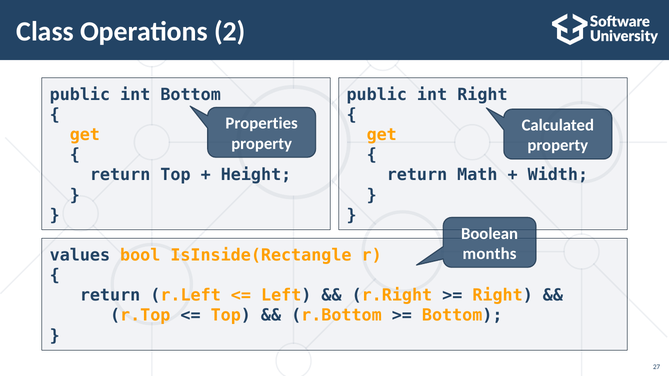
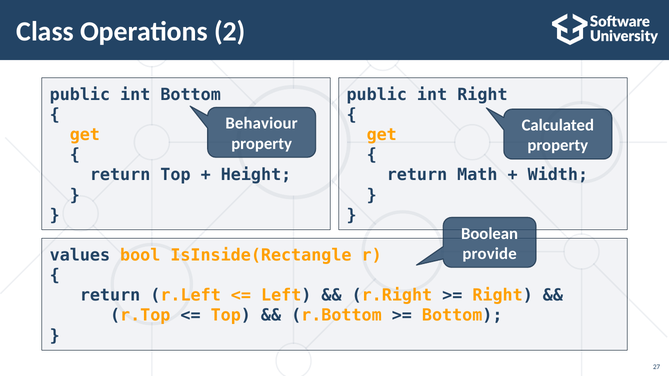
Properties: Properties -> Behaviour
months: months -> provide
